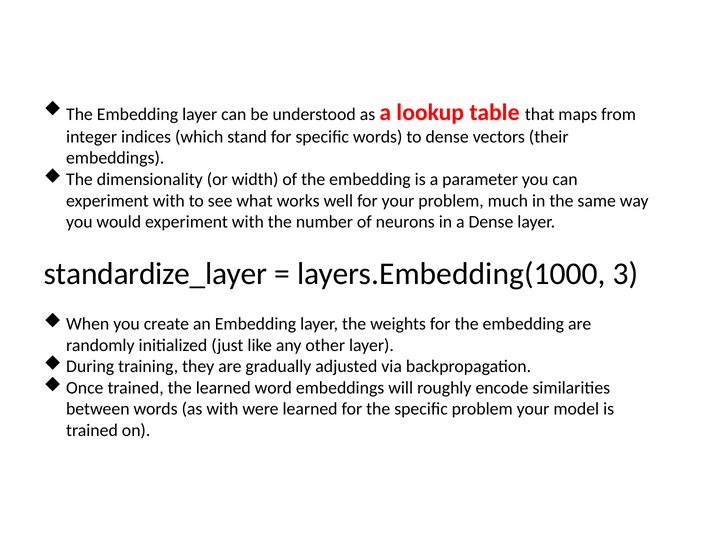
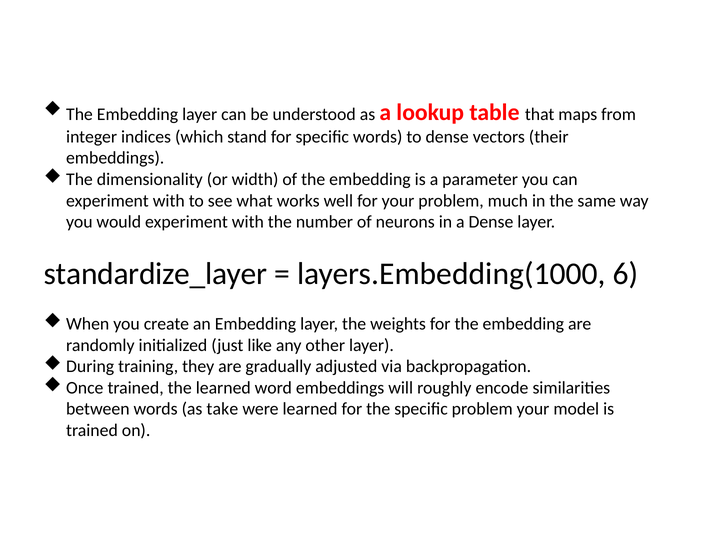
3: 3 -> 6
as with: with -> take
